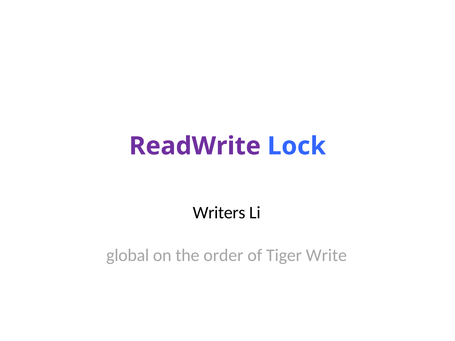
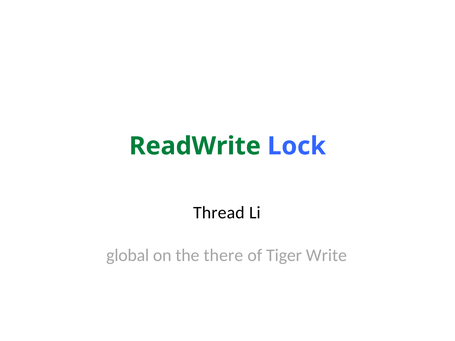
ReadWrite colour: purple -> green
Writers: Writers -> Thread
order: order -> there
